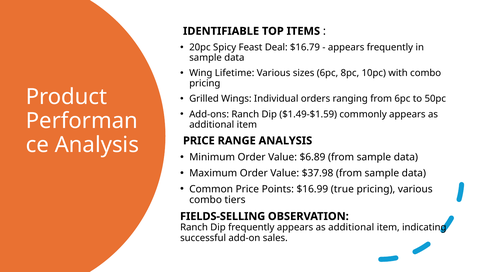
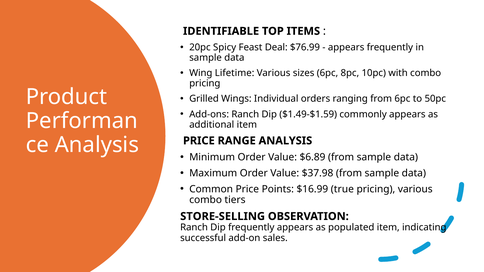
$16.79: $16.79 -> $76.99
FIELDS-SELLING: FIELDS-SELLING -> STORE-SELLING
frequently appears as additional: additional -> populated
